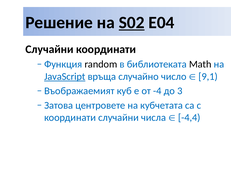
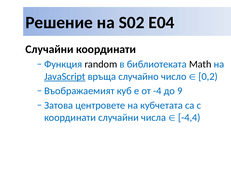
S02 underline: present -> none
9,1: 9,1 -> 0,2
3: 3 -> 9
